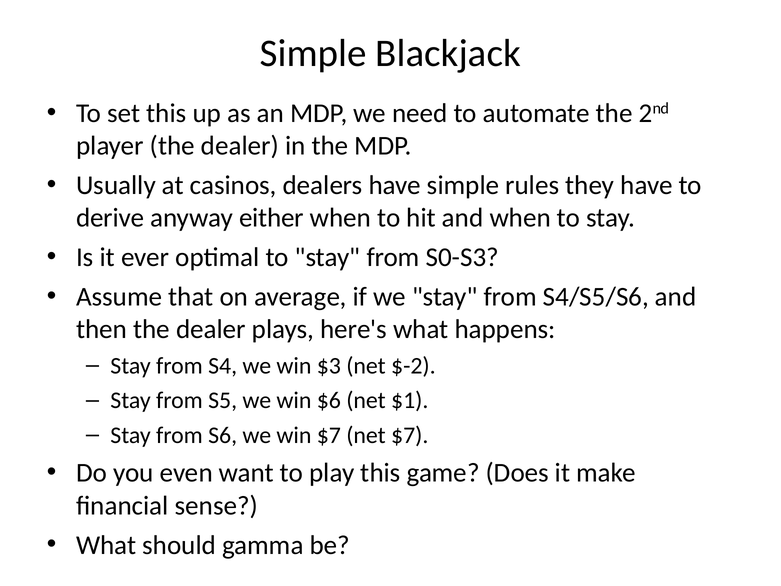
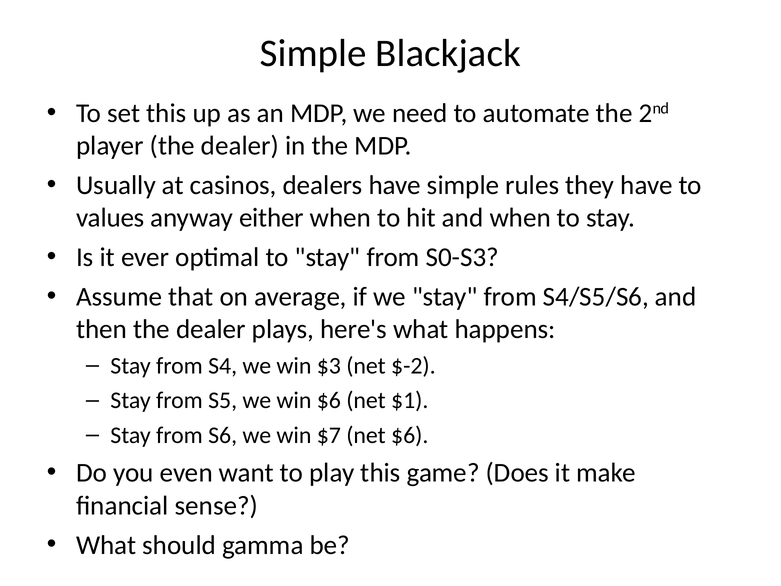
derive: derive -> values
net $7: $7 -> $6
